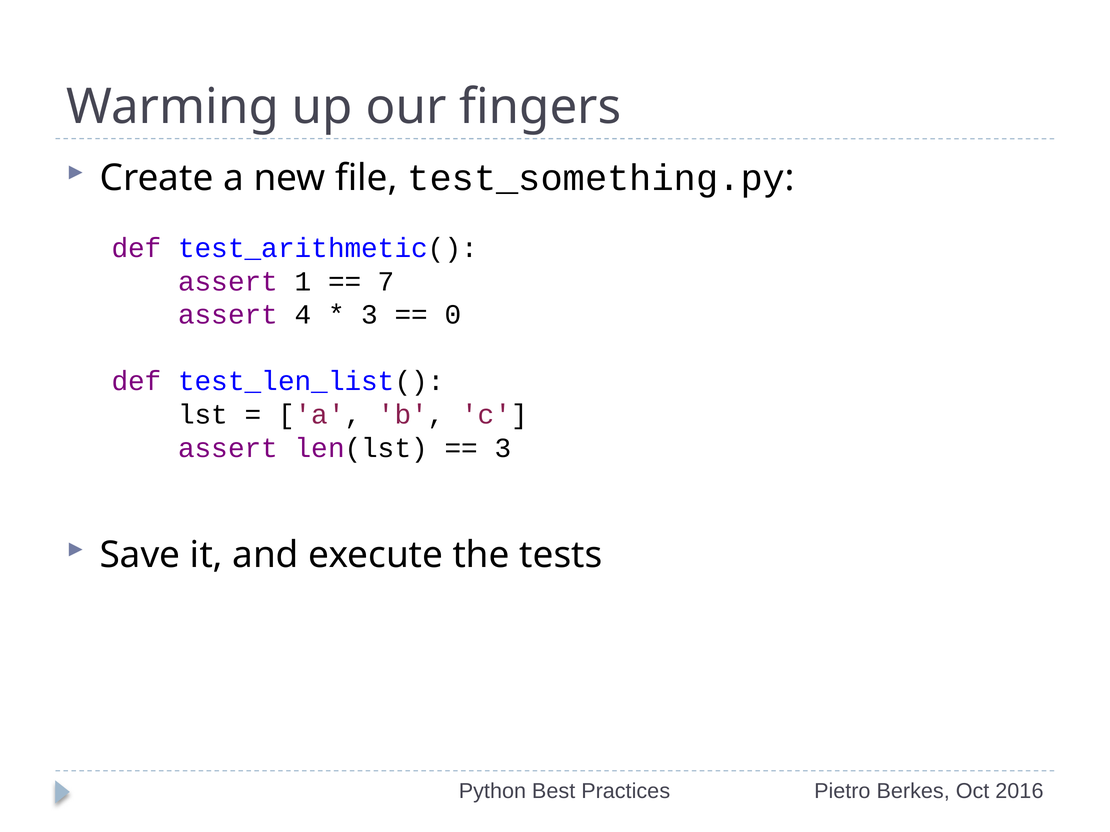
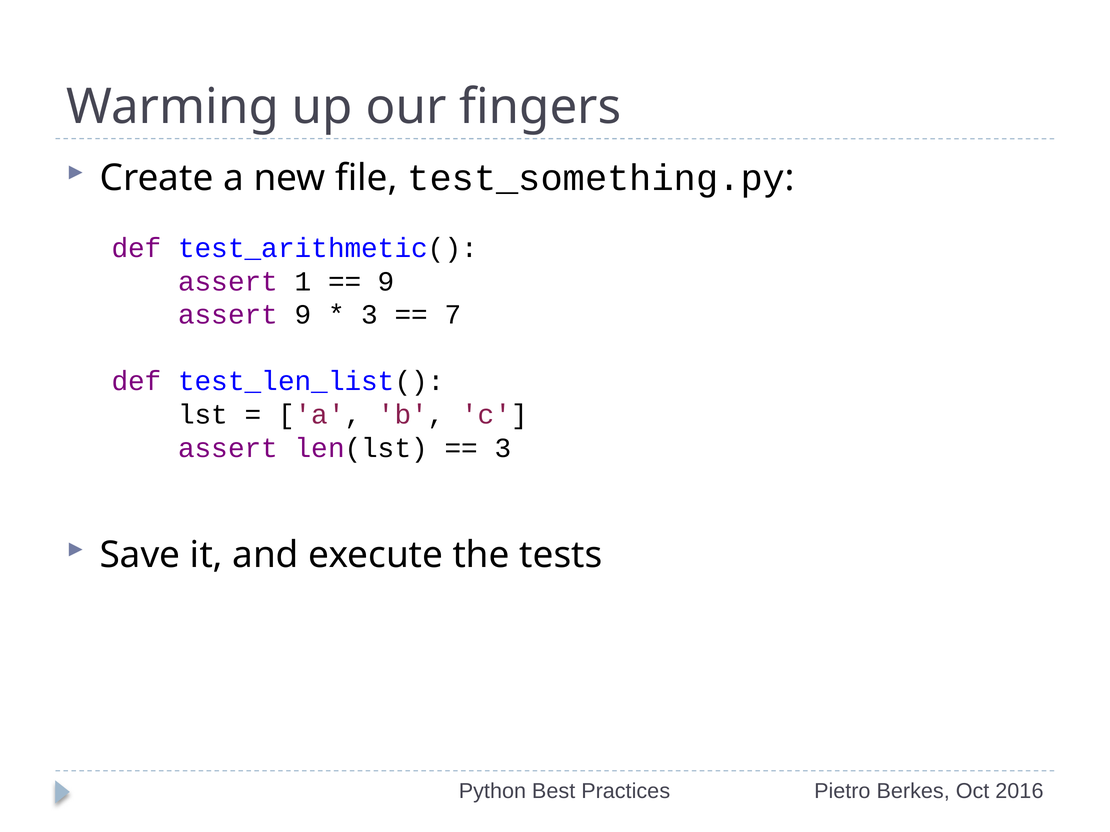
7 at (386, 282): 7 -> 9
assert 4: 4 -> 9
0: 0 -> 7
